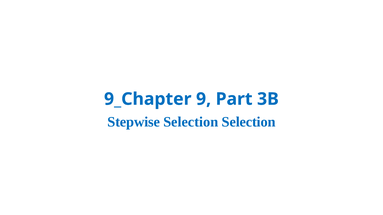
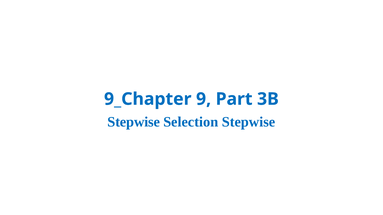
Selection Selection: Selection -> Stepwise
